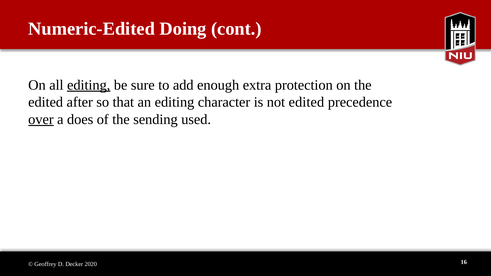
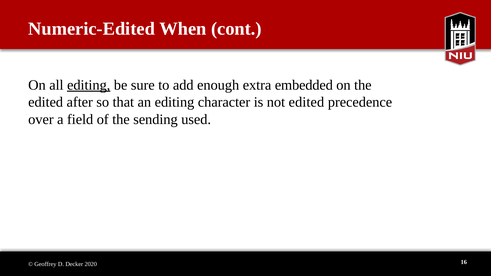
Doing: Doing -> When
protection: protection -> embedded
over underline: present -> none
does: does -> field
